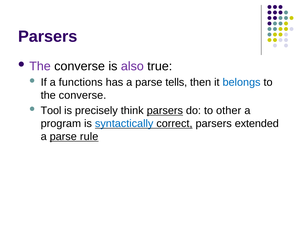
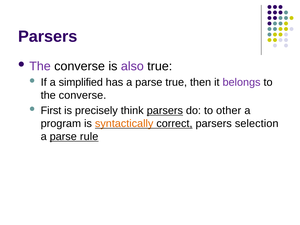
functions: functions -> simplified
parse tells: tells -> true
belongs colour: blue -> purple
Tool: Tool -> First
syntactically colour: blue -> orange
extended: extended -> selection
